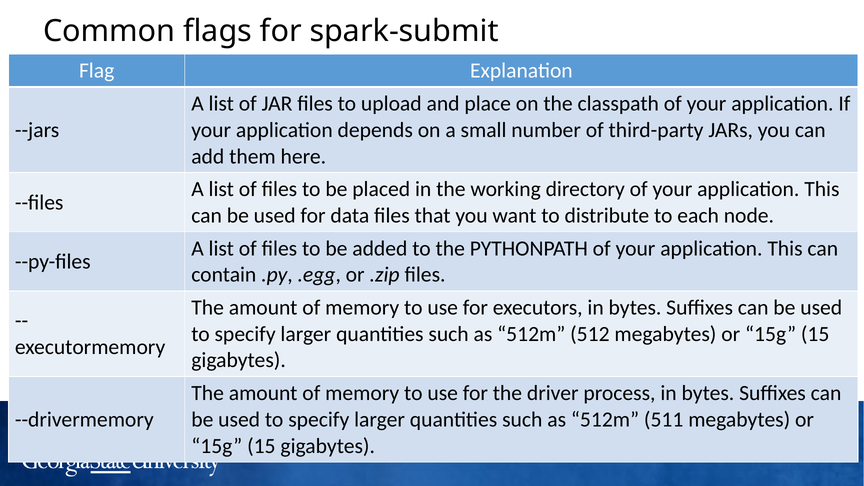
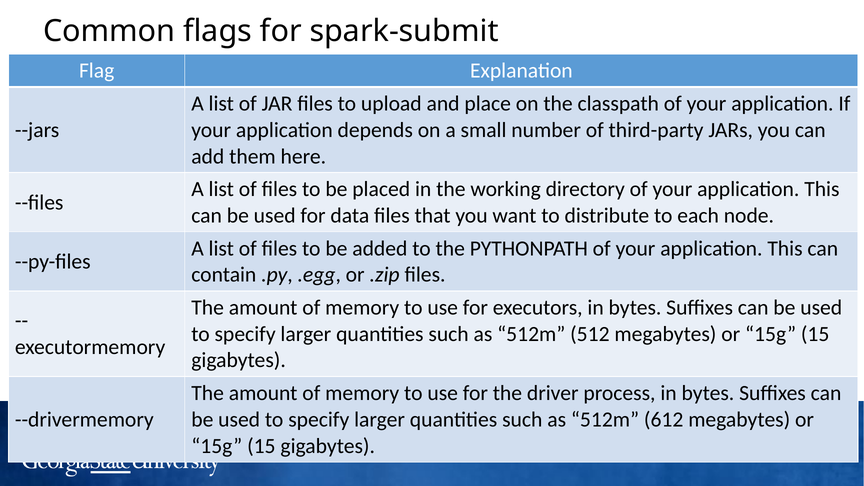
511: 511 -> 612
